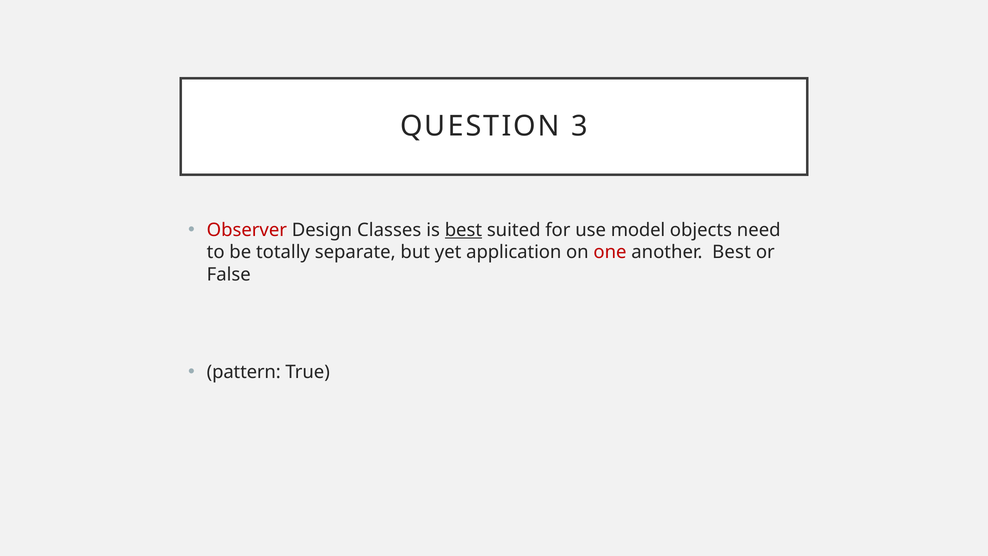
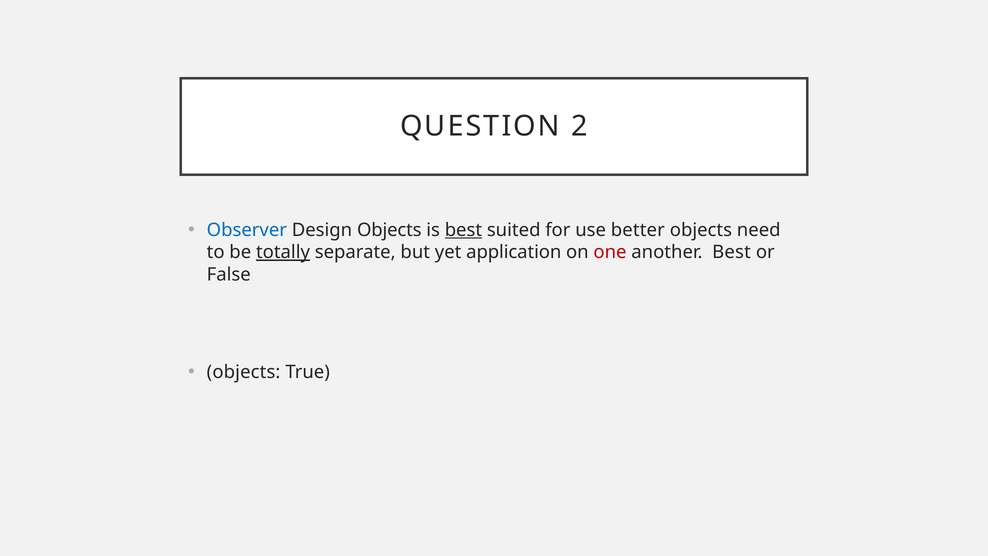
3: 3 -> 2
Observer colour: red -> blue
Design Classes: Classes -> Objects
model: model -> better
totally underline: none -> present
pattern at (244, 372): pattern -> objects
